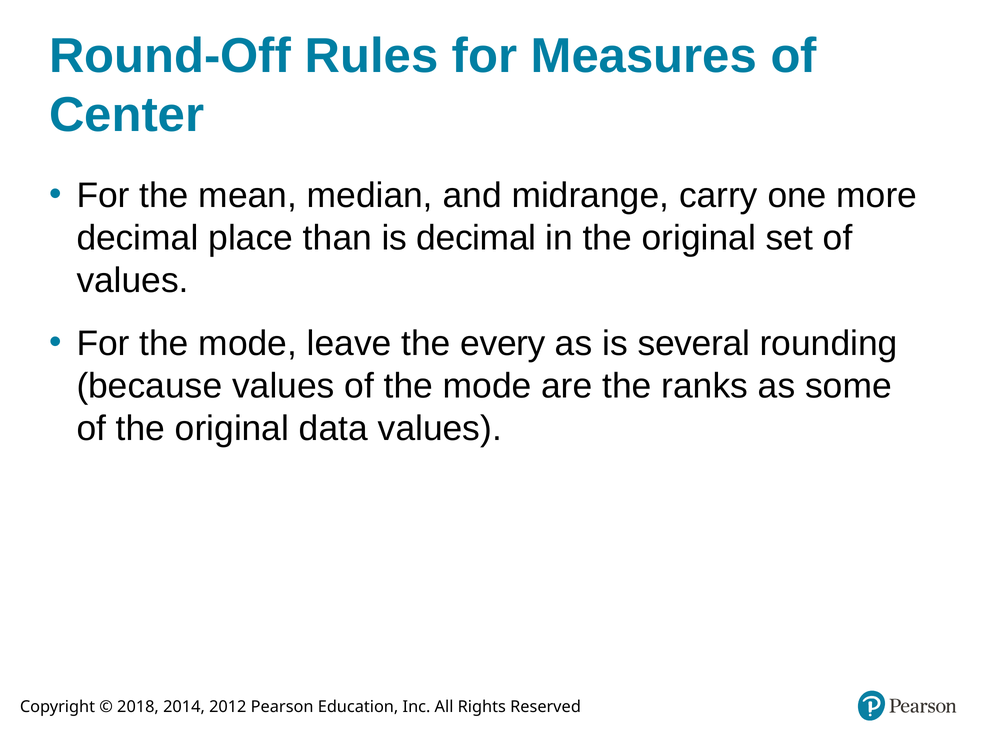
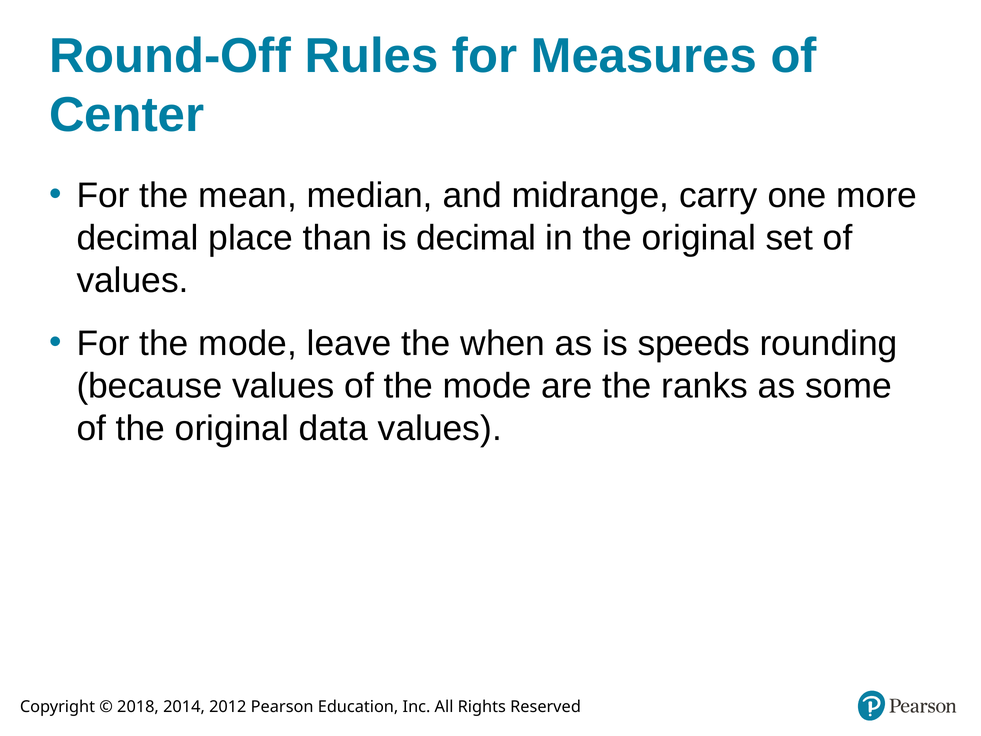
every: every -> when
several: several -> speeds
